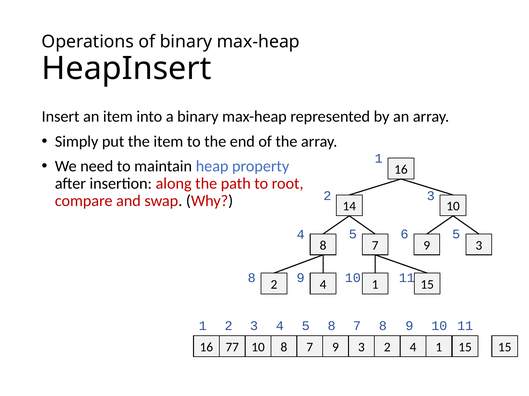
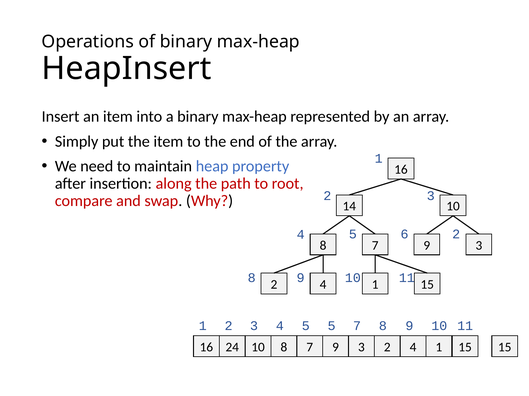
6 5: 5 -> 2
4 5 8: 8 -> 5
77: 77 -> 24
